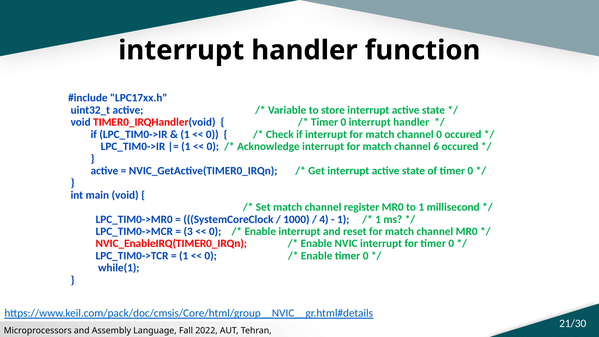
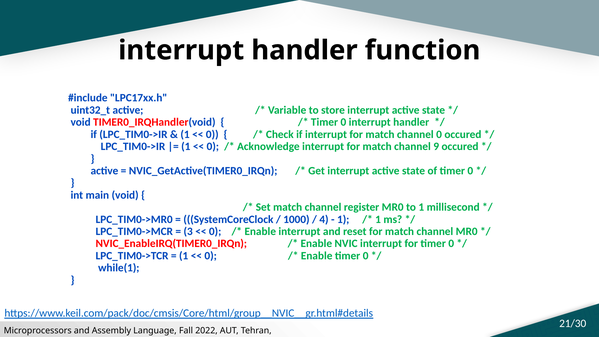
6: 6 -> 9
